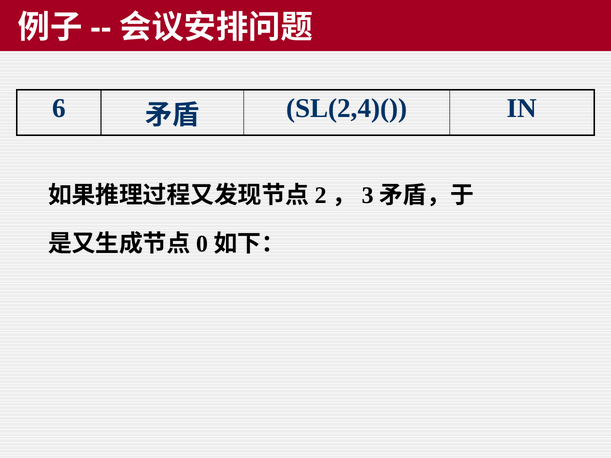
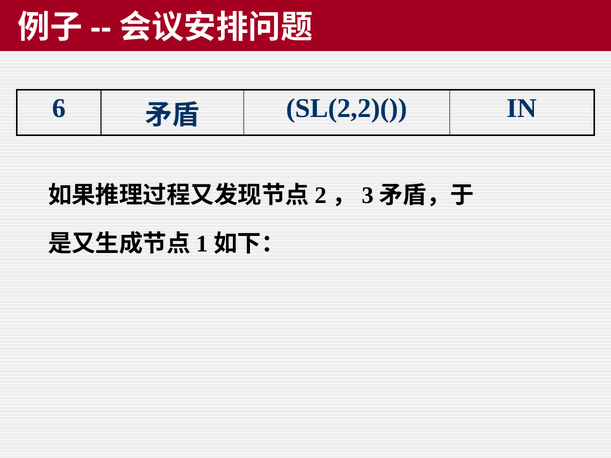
SL(2,4)(: SL(2,4)( -> SL(2,2)(
0: 0 -> 1
